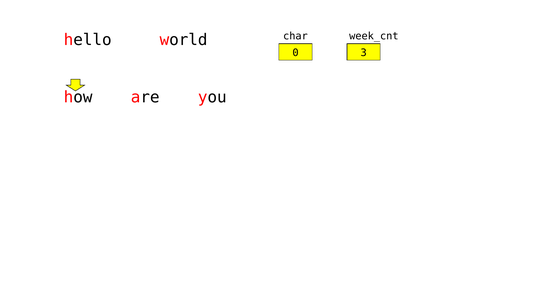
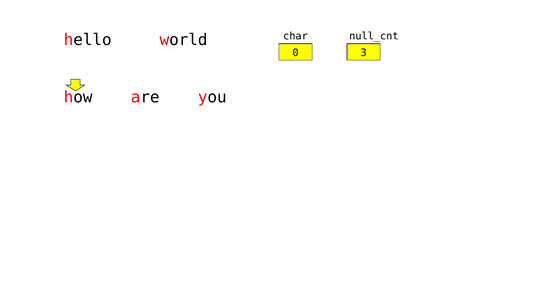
week_cnt: week_cnt -> null_cnt
